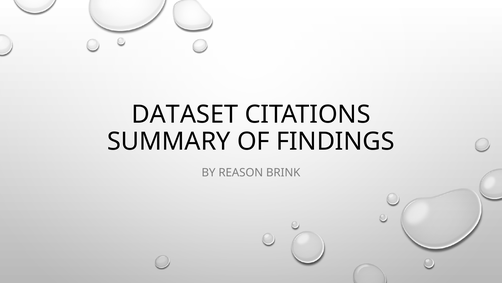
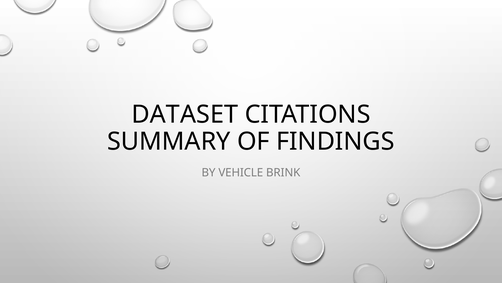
REASON: REASON -> VEHICLE
